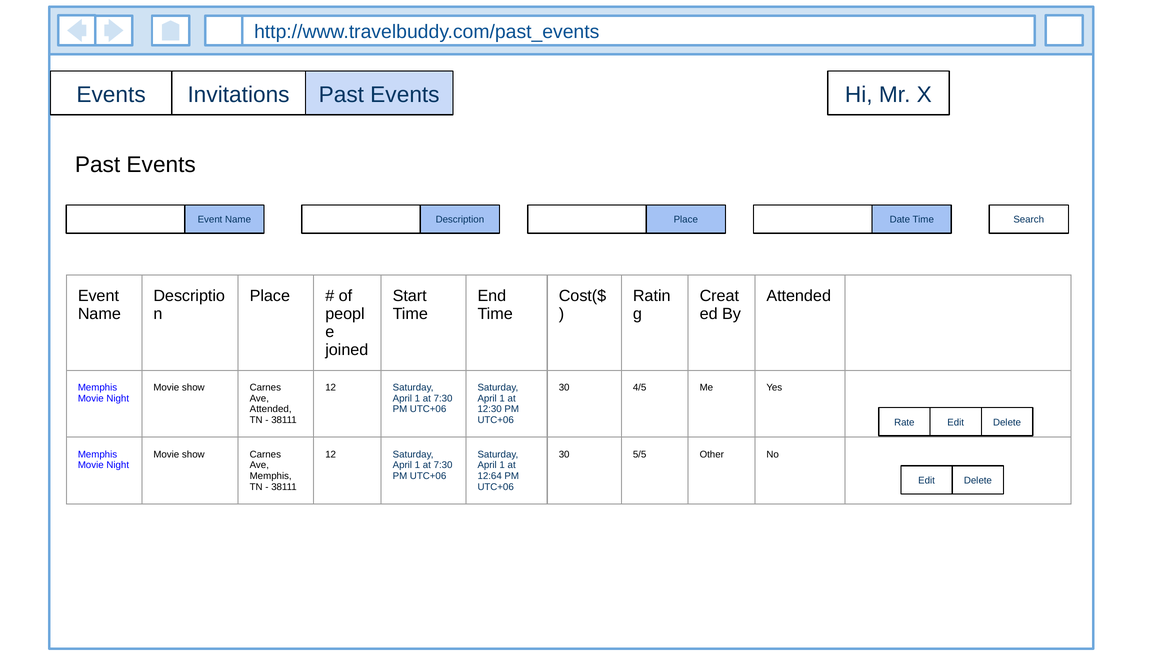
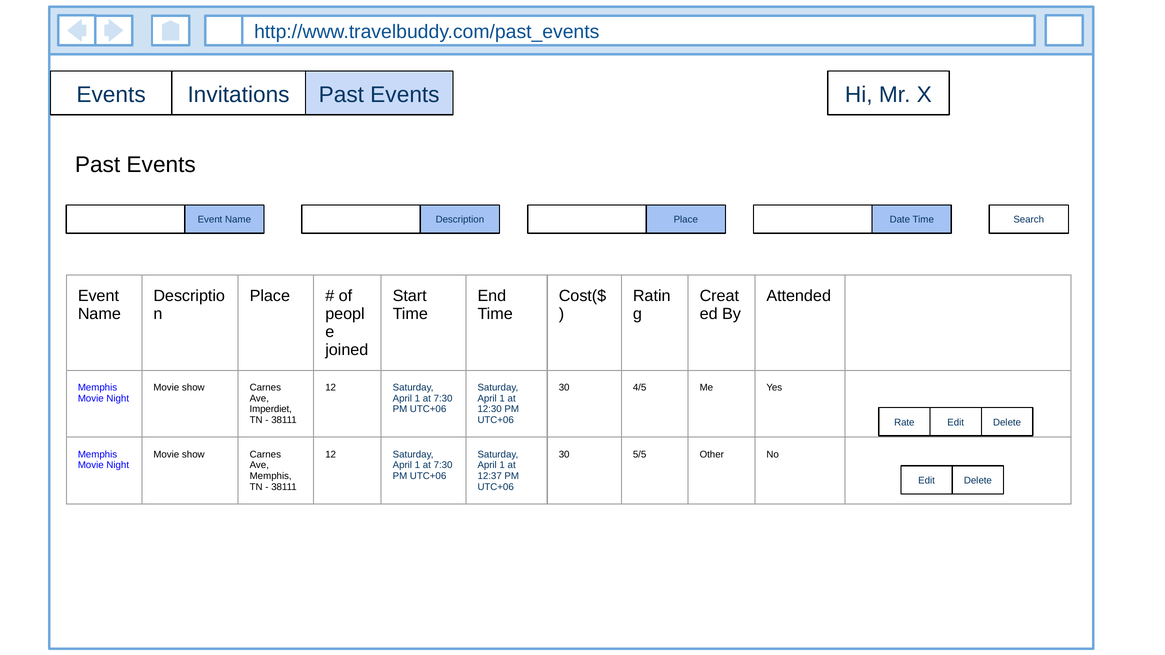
Attended at (271, 409): Attended -> Imperdiet
12:64: 12:64 -> 12:37
